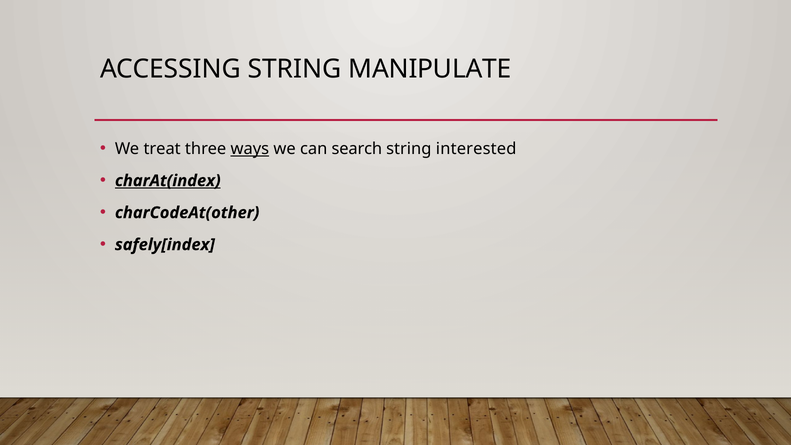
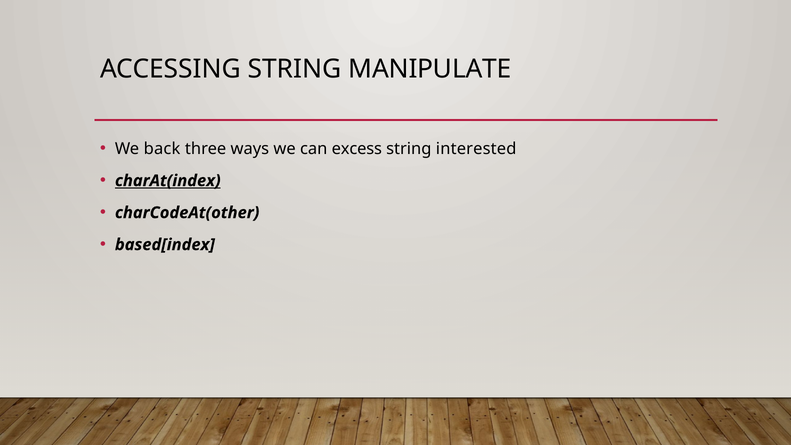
treat: treat -> back
ways underline: present -> none
search: search -> excess
safely[index: safely[index -> based[index
